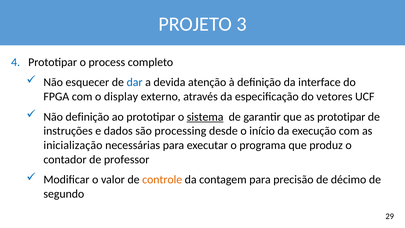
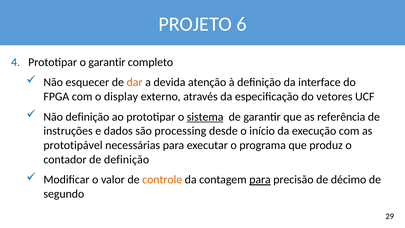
3: 3 -> 6
o process: process -> garantir
dar colour: blue -> orange
as prototipar: prototipar -> referência
inicialização: inicialização -> prototipável
de professor: professor -> definição
para at (260, 180) underline: none -> present
